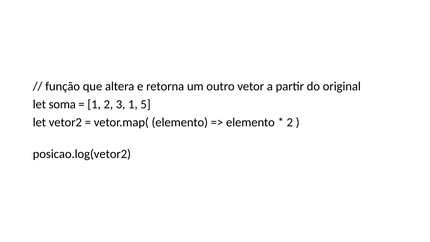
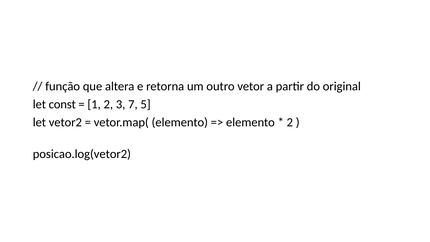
soma: soma -> const
3 1: 1 -> 7
